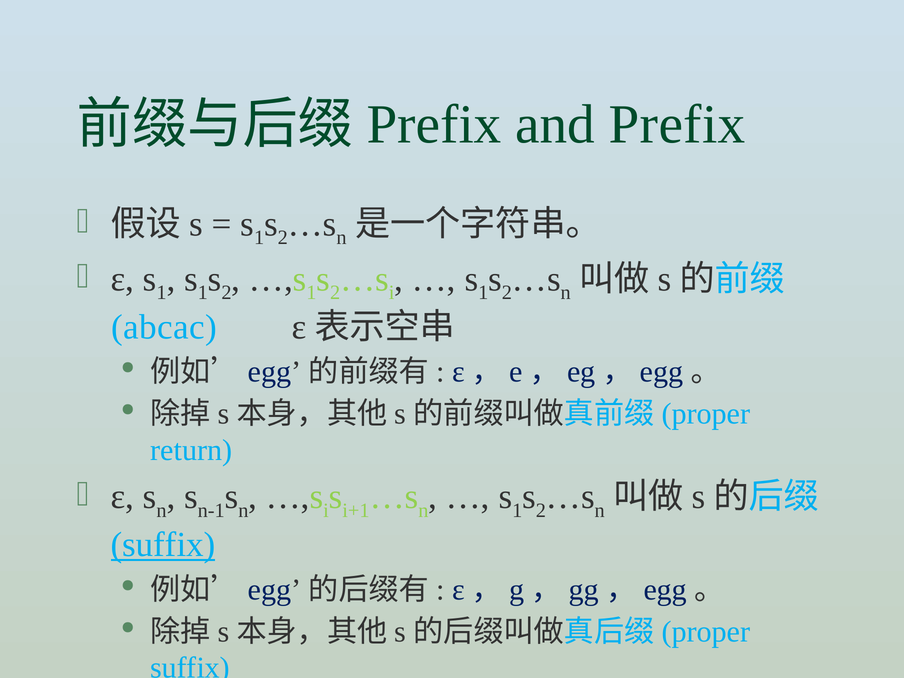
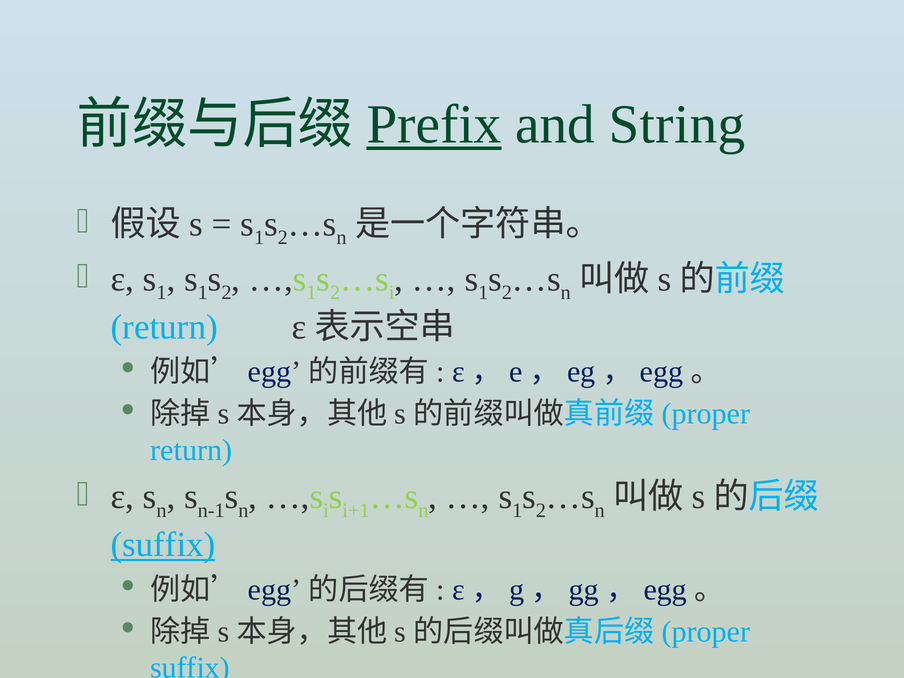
Prefix at (434, 124) underline: none -> present
and Prefix: Prefix -> String
abcac at (164, 327): abcac -> return
